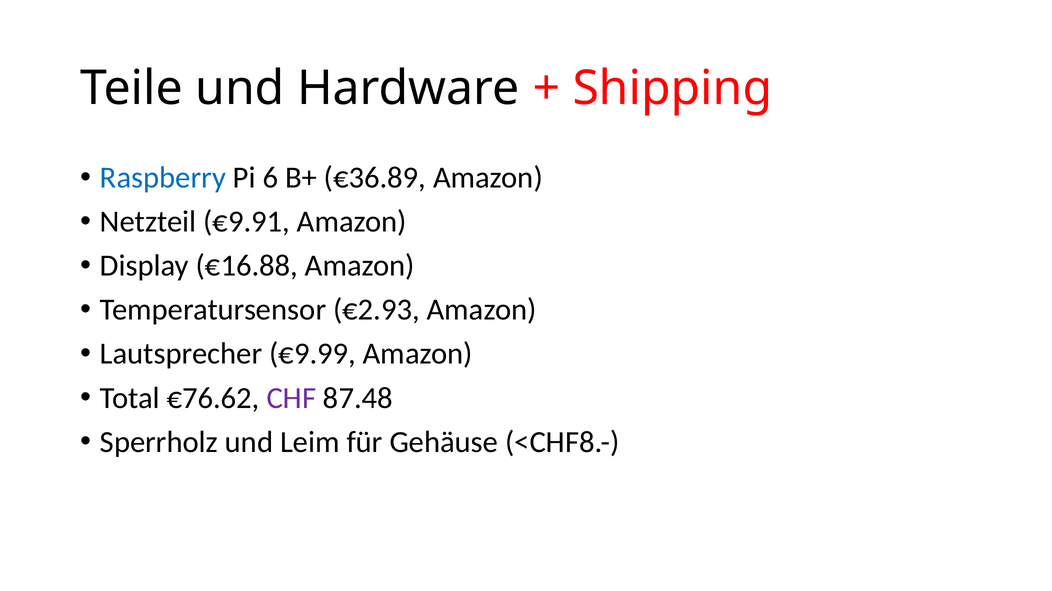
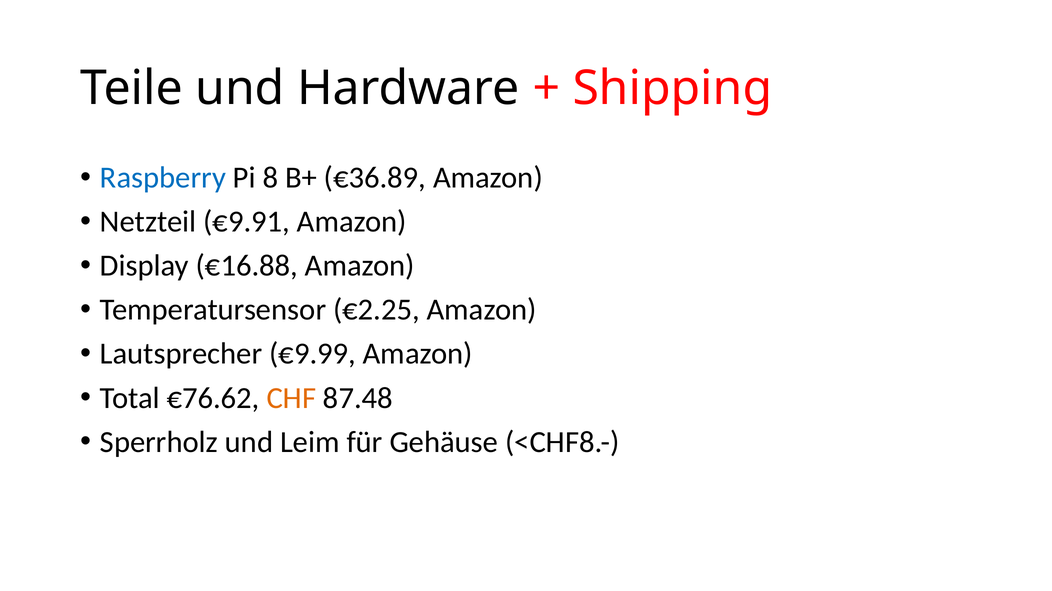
6: 6 -> 8
€2.93: €2.93 -> €2.25
CHF colour: purple -> orange
